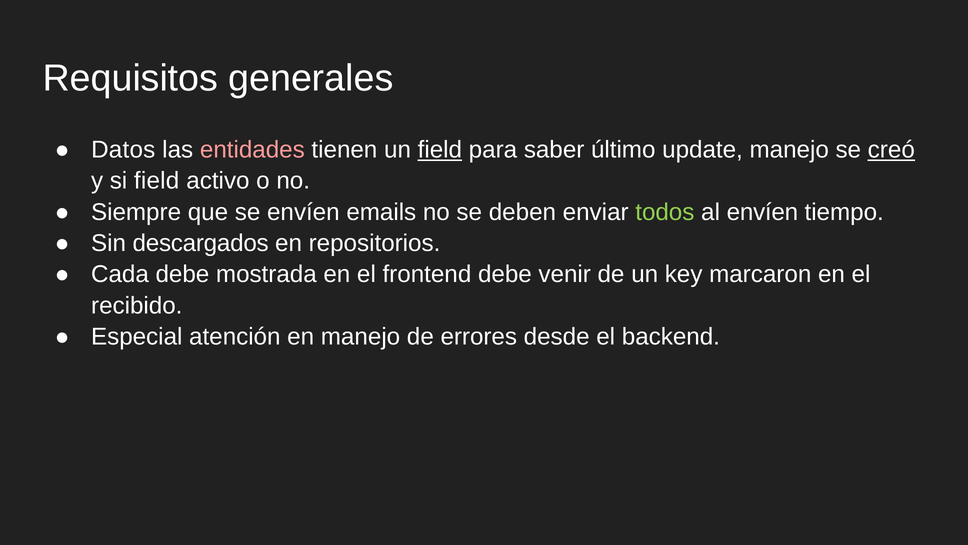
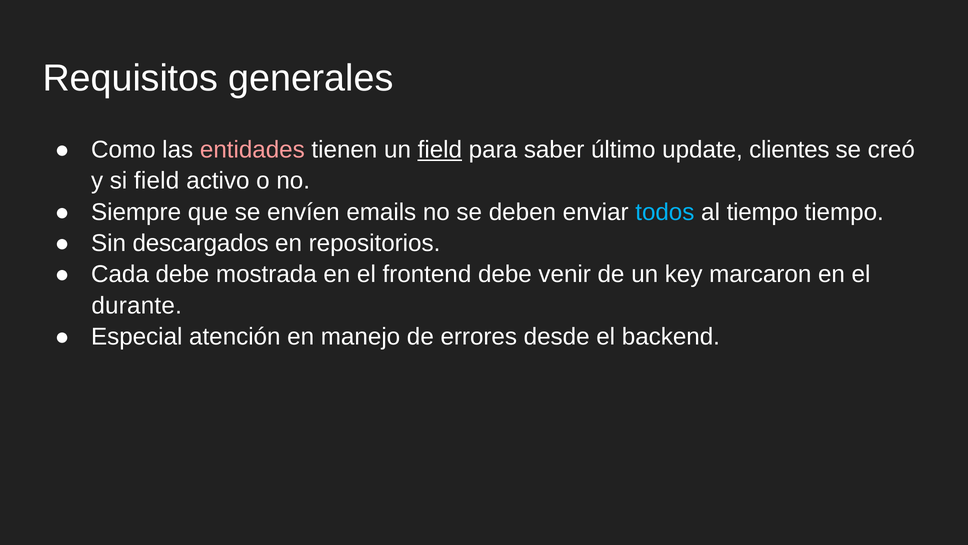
Datos: Datos -> Como
update manejo: manejo -> clientes
creó underline: present -> none
todos colour: light green -> light blue
al envíen: envíen -> tiempo
recibido: recibido -> durante
